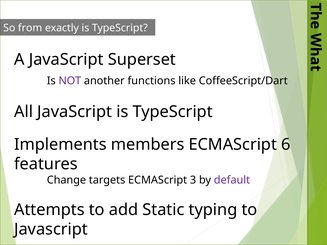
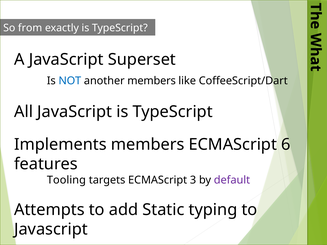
NOT colour: purple -> blue
another functions: functions -> members
Change: Change -> Tooling
